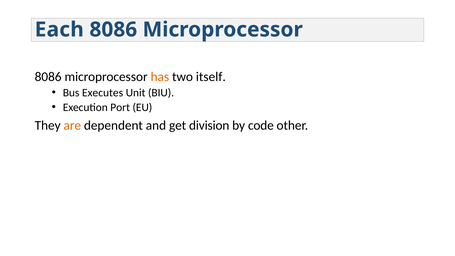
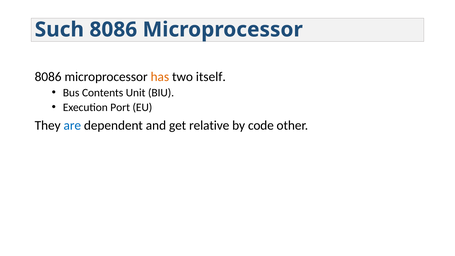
Each: Each -> Such
Executes: Executes -> Contents
are colour: orange -> blue
division: division -> relative
